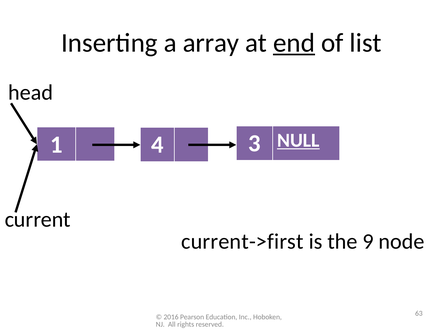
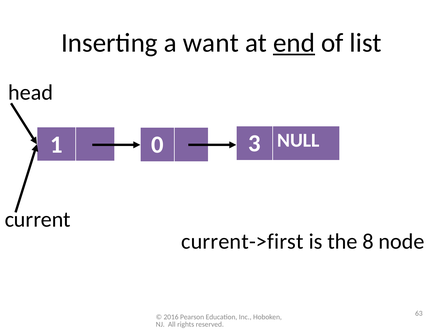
array: array -> want
4: 4 -> 0
NULL underline: present -> none
9: 9 -> 8
